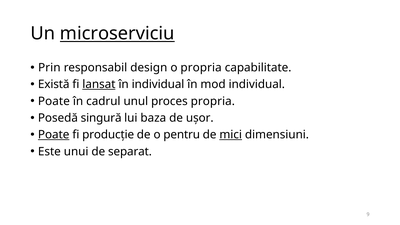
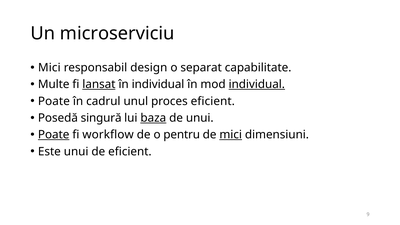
microserviciu underline: present -> none
Prin at (49, 68): Prin -> Mici
o propria: propria -> separat
Există: Există -> Multe
individual at (257, 84) underline: none -> present
proces propria: propria -> eficient
baza underline: none -> present
de ușor: ușor -> unui
producție: producție -> workflow
de separat: separat -> eficient
